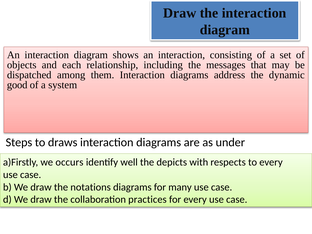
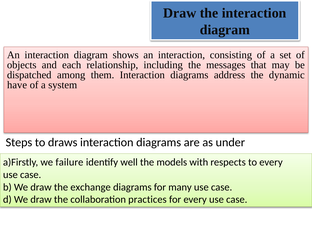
good: good -> have
occurs: occurs -> failure
depicts: depicts -> models
notations: notations -> exchange
